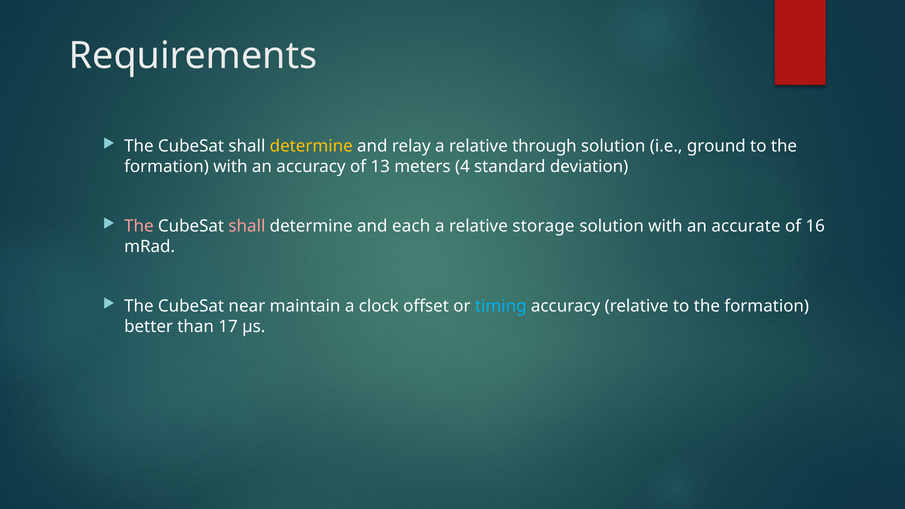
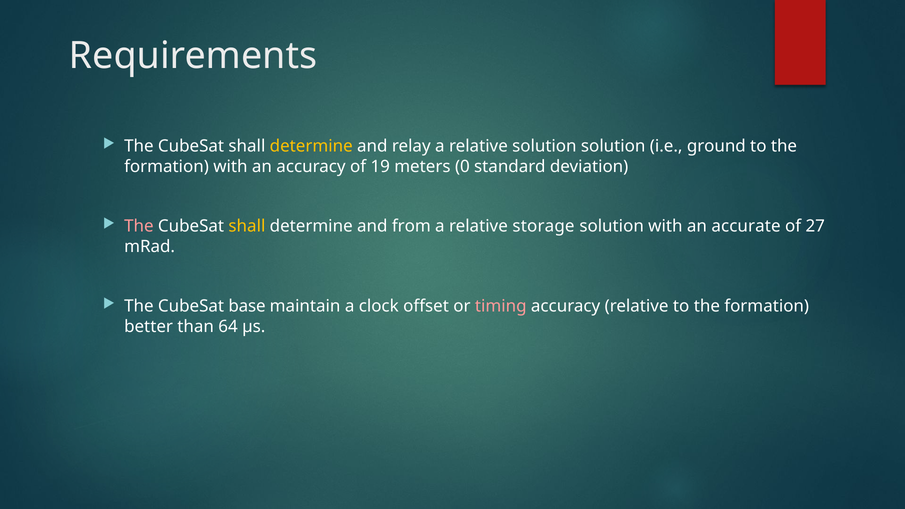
relative through: through -> solution
13: 13 -> 19
4: 4 -> 0
shall at (247, 226) colour: pink -> yellow
each: each -> from
16: 16 -> 27
near: near -> base
timing colour: light blue -> pink
17: 17 -> 64
